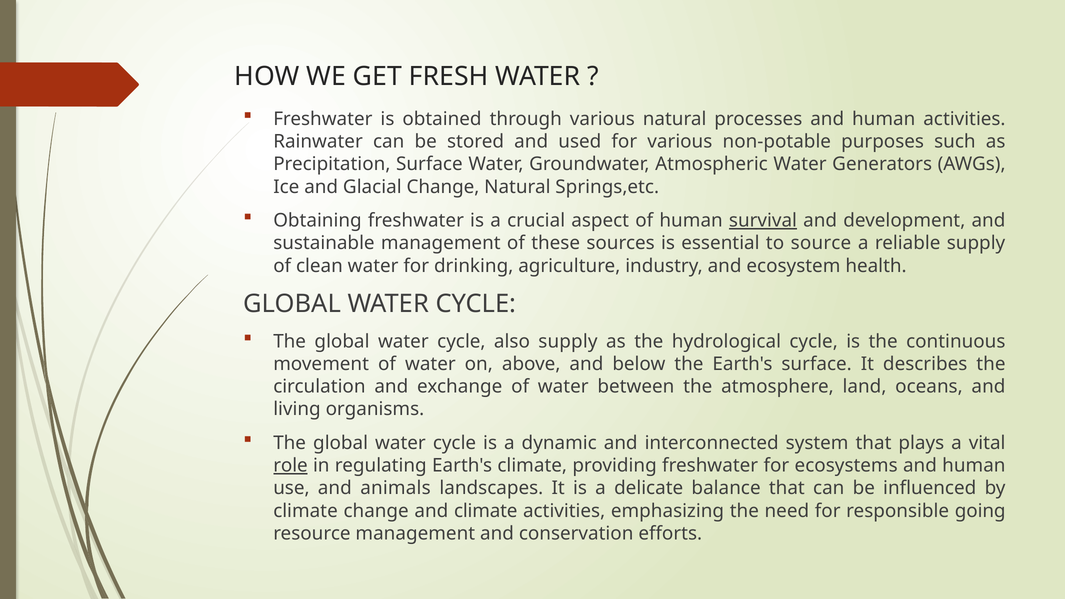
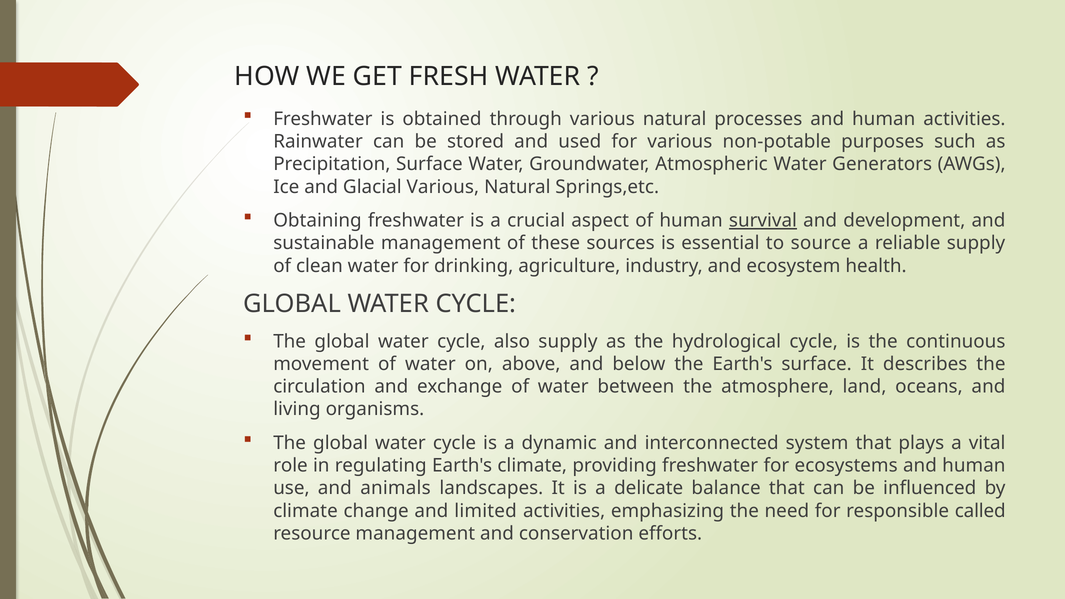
Glacial Change: Change -> Various
role underline: present -> none
and climate: climate -> limited
going: going -> called
